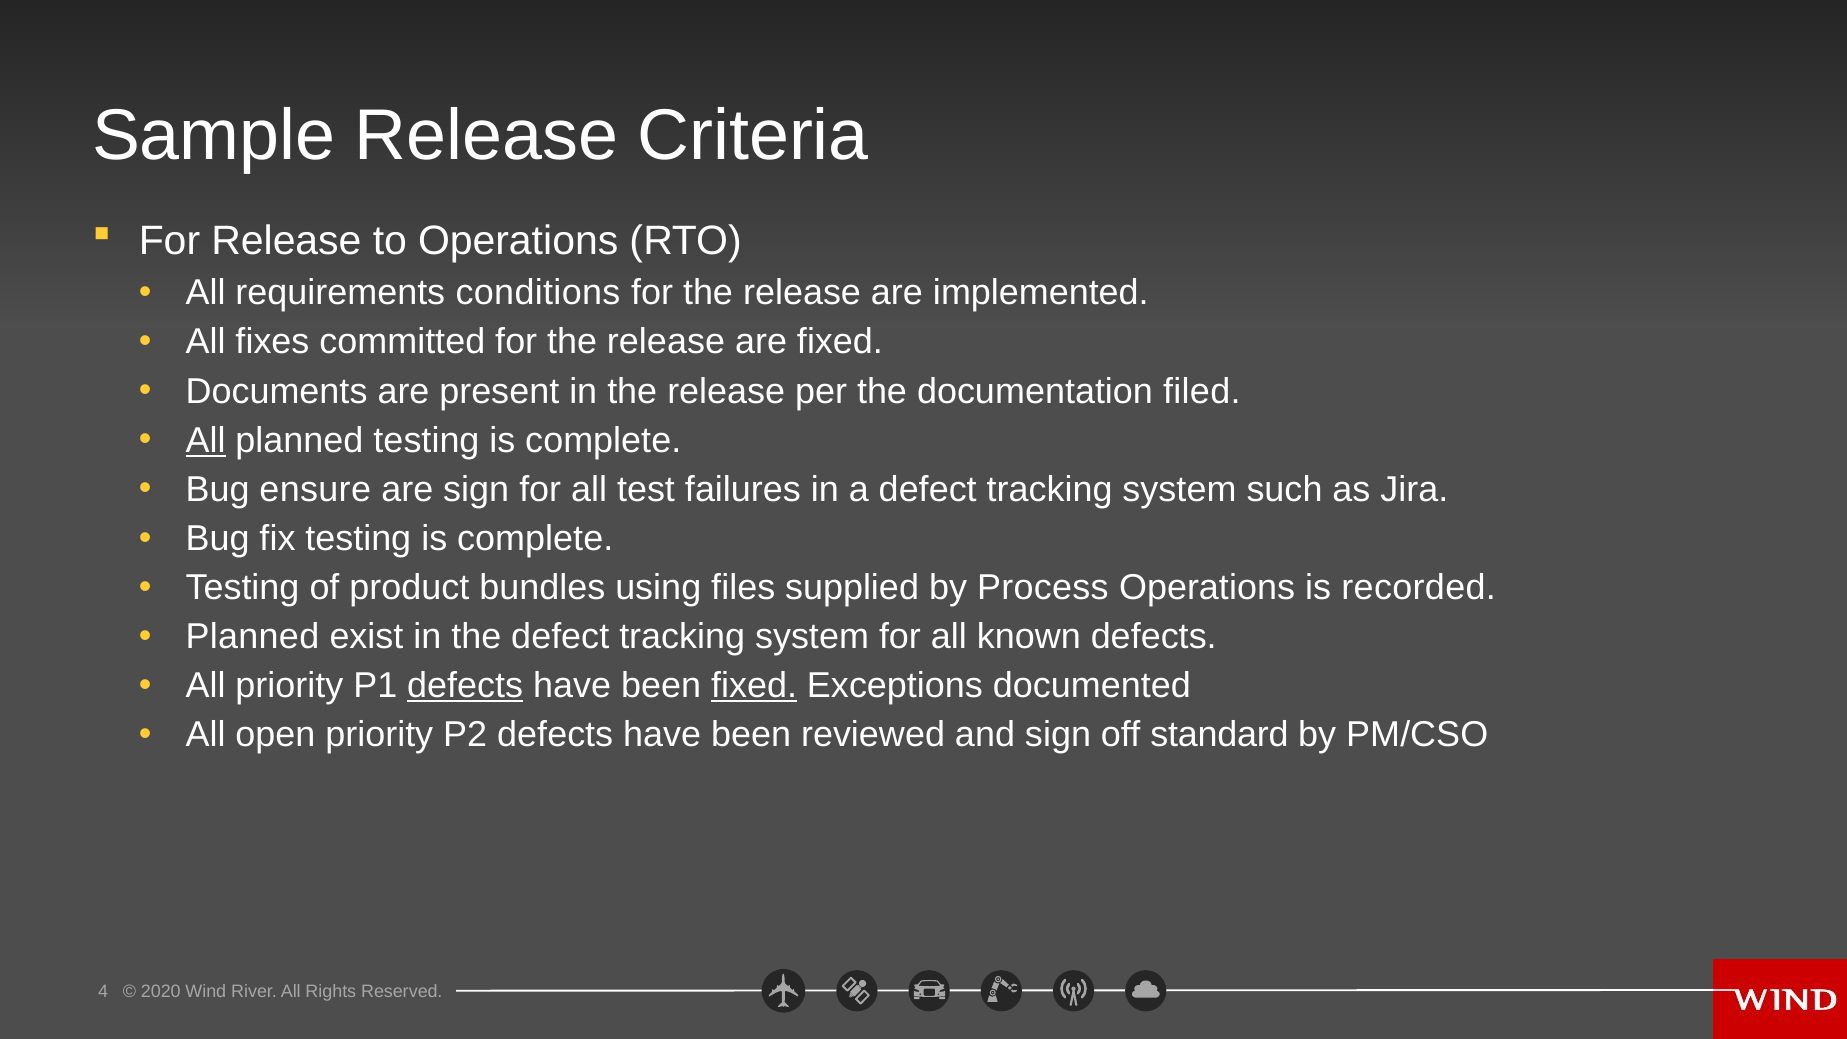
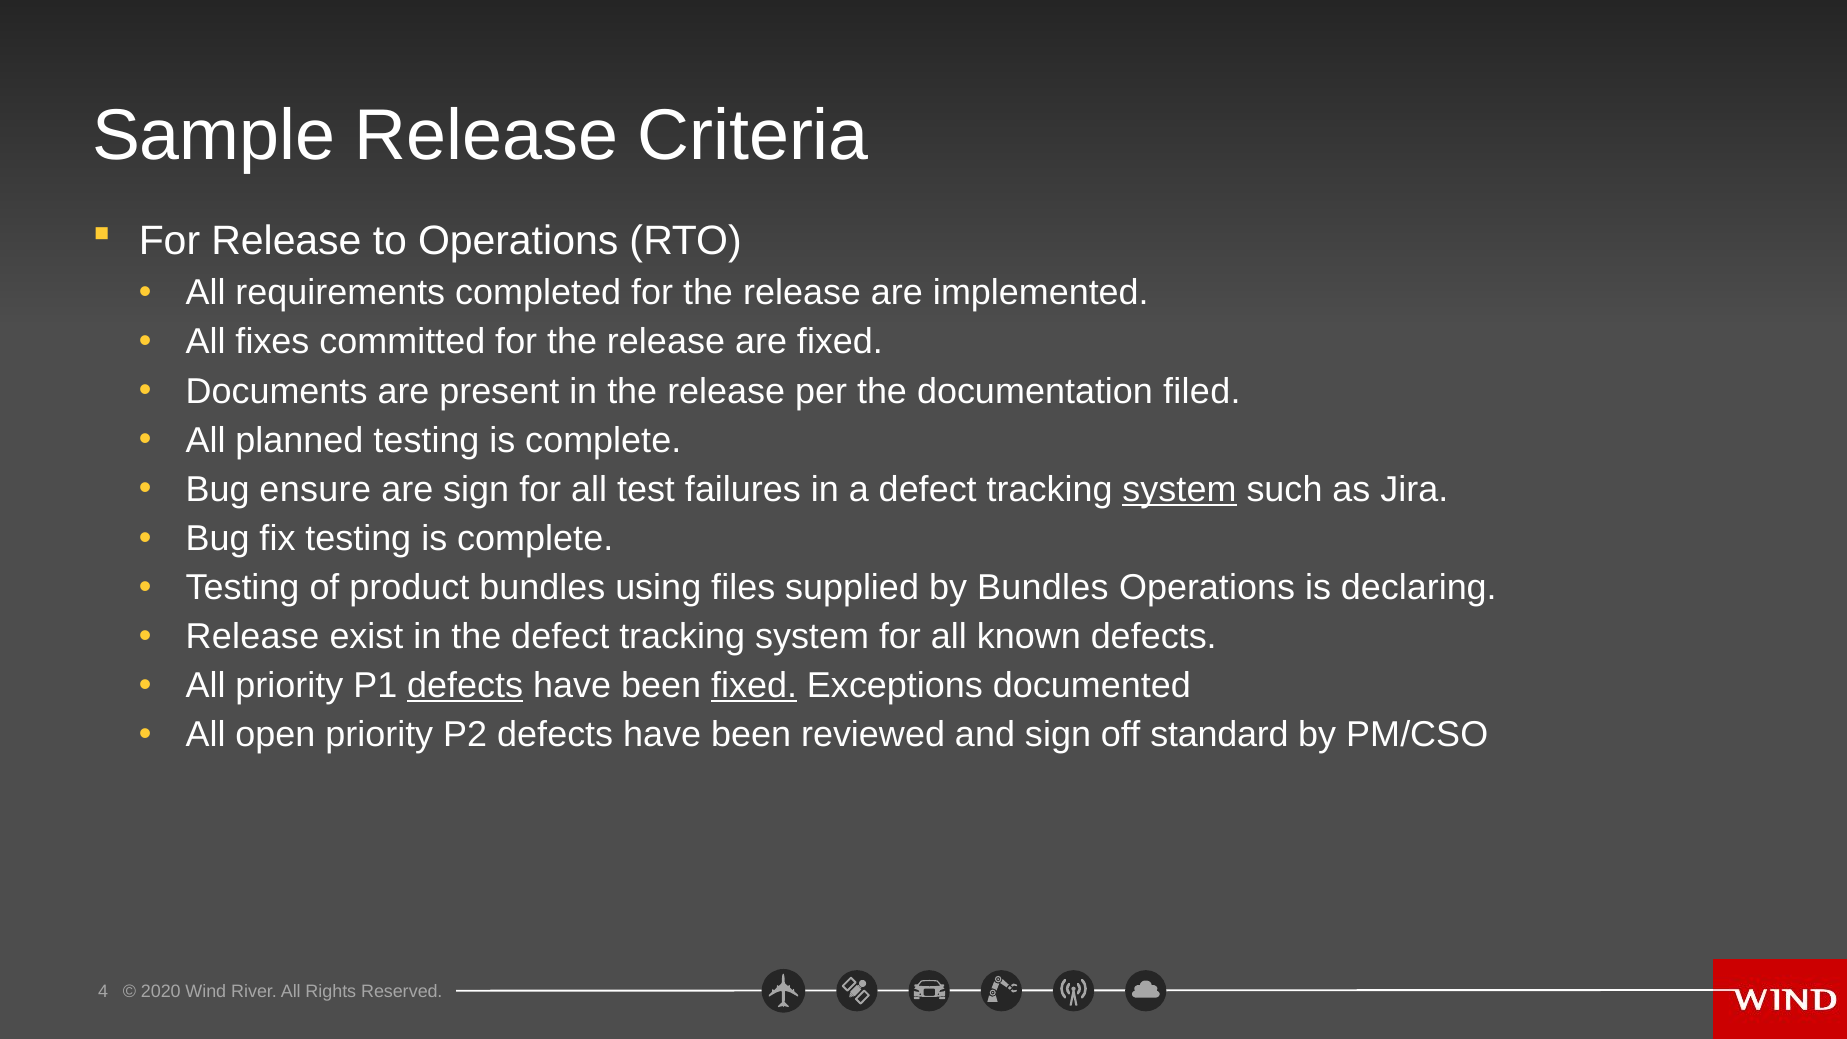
conditions: conditions -> completed
All at (206, 440) underline: present -> none
system at (1179, 489) underline: none -> present
by Process: Process -> Bundles
recorded: recorded -> declaring
Planned at (252, 637): Planned -> Release
